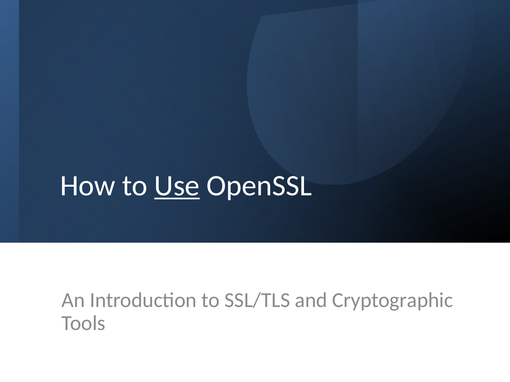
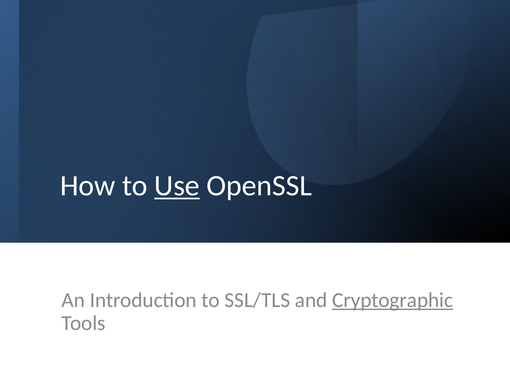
Cryptographic underline: none -> present
